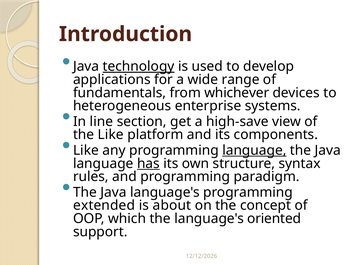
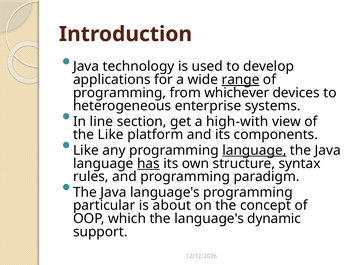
technology underline: present -> none
range underline: none -> present
fundamentals at (120, 93): fundamentals -> programming
high-save: high-save -> high-with
extended: extended -> particular
oriented: oriented -> dynamic
